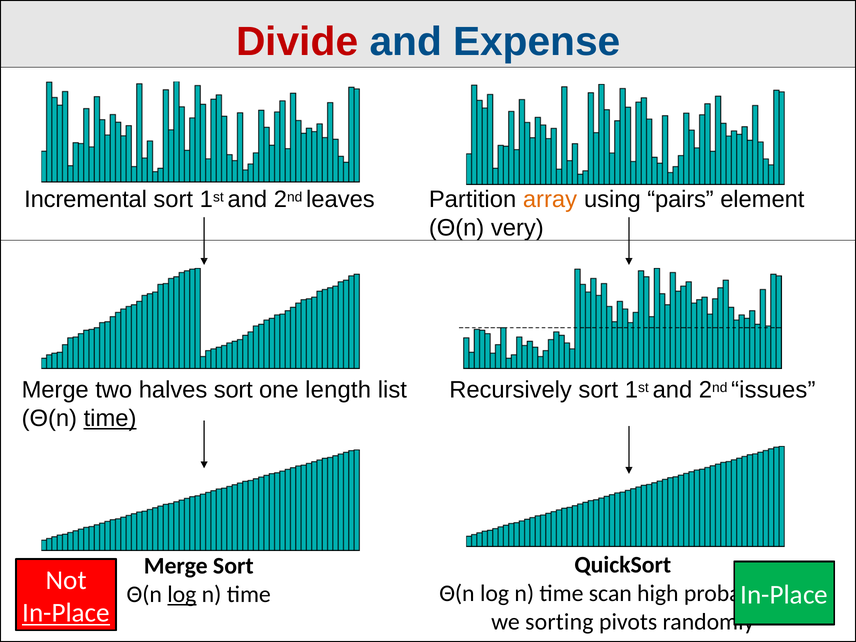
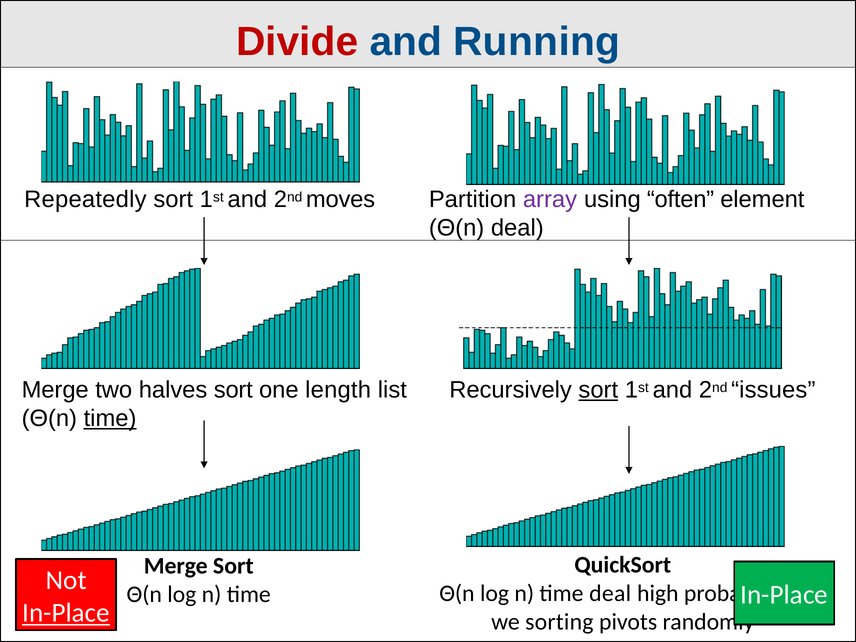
Expense: Expense -> Running
Incremental: Incremental -> Repeatedly
leaves: leaves -> moves
array colour: orange -> purple
pairs: pairs -> often
Θ(n very: very -> deal
sort at (598, 390) underline: none -> present
time scan: scan -> deal
log at (182, 594) underline: present -> none
